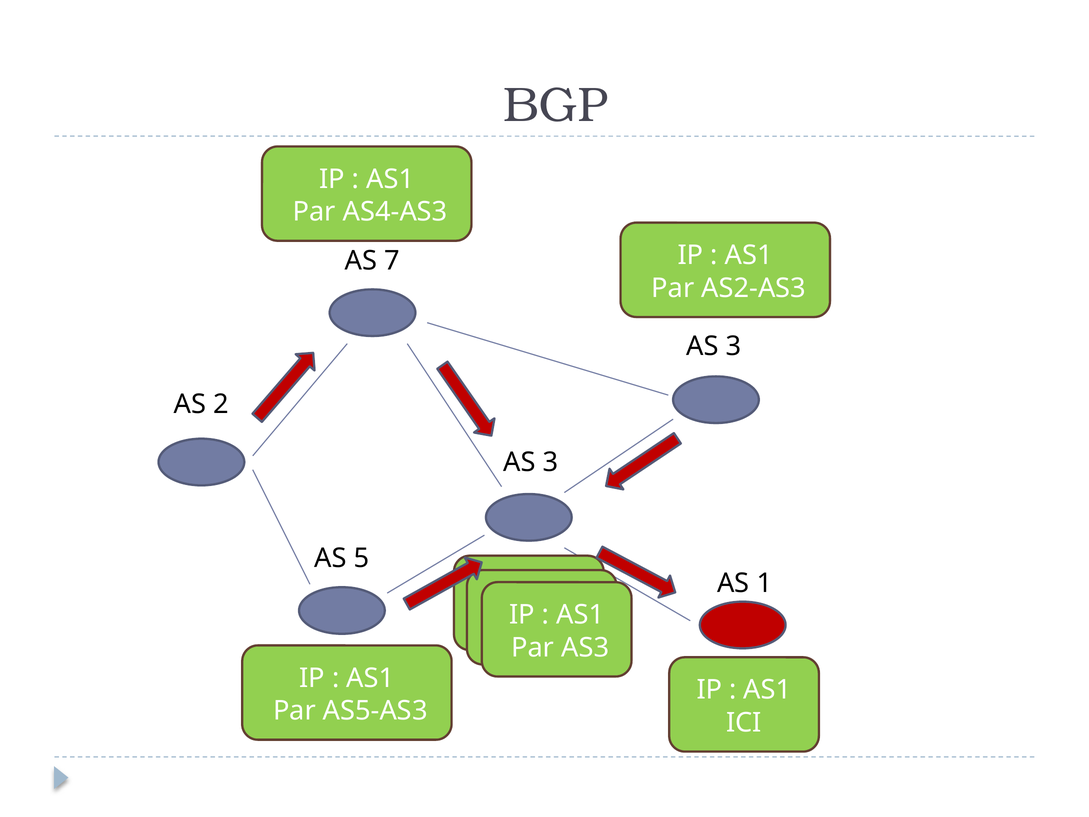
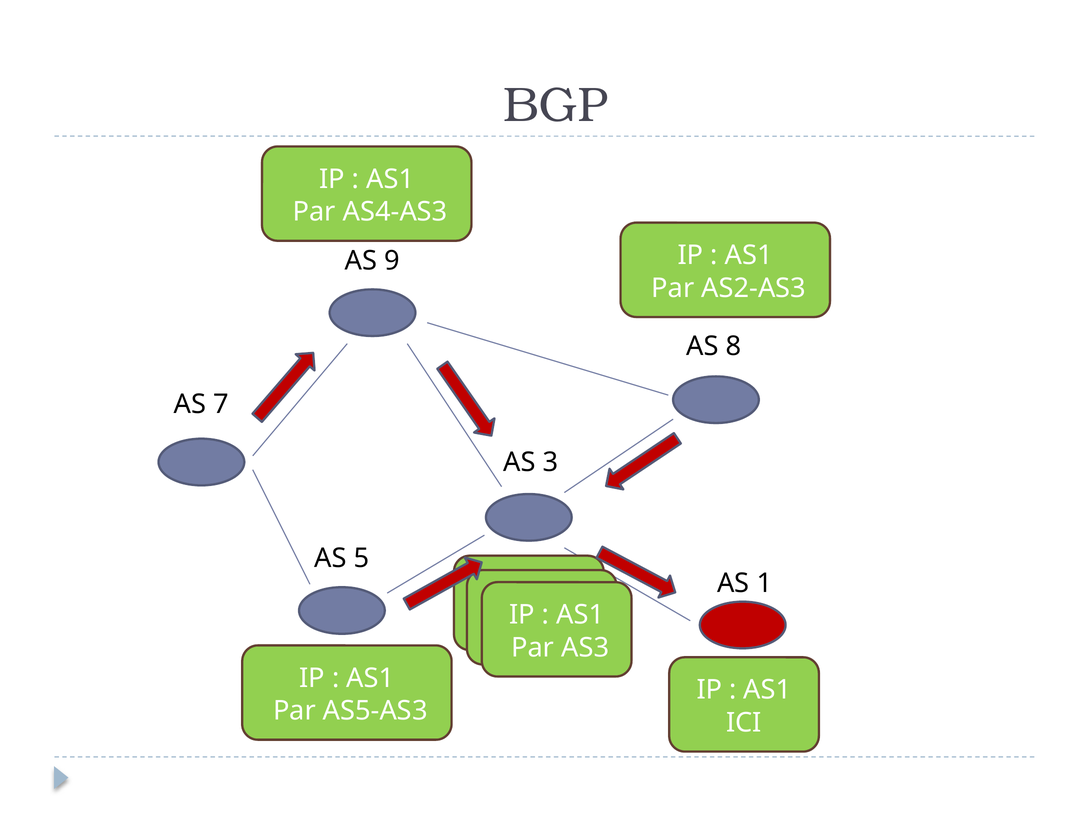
7: 7 -> 9
3 at (733, 346): 3 -> 8
2: 2 -> 7
